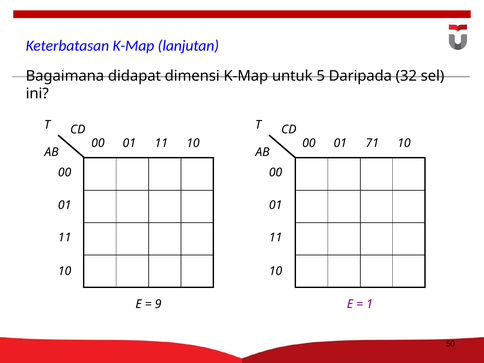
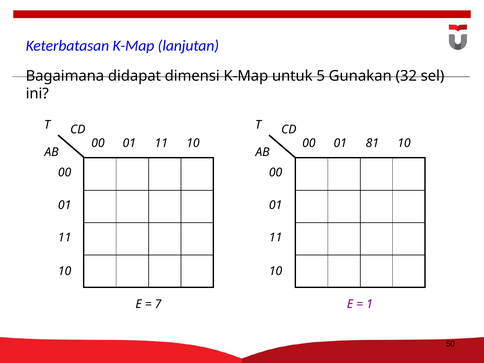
Daripada: Daripada -> Gunakan
71: 71 -> 81
9: 9 -> 7
